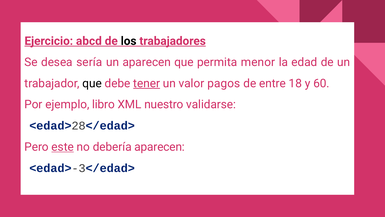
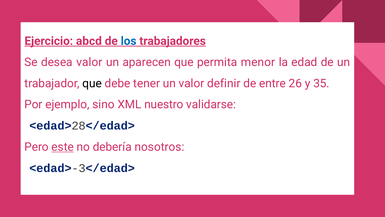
los colour: black -> blue
desea sería: sería -> valor
tener underline: present -> none
pagos: pagos -> definir
18: 18 -> 26
60: 60 -> 35
libro: libro -> sino
debería aparecen: aparecen -> nosotros
